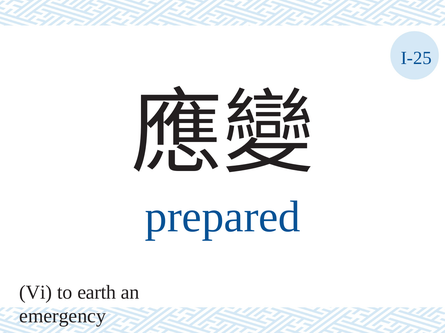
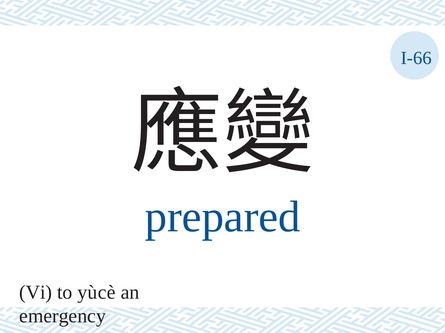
I-25: I-25 -> I-66
earth: earth -> yùcè
